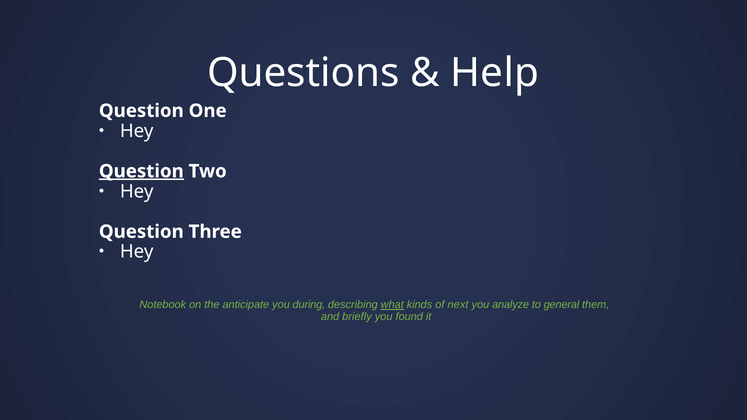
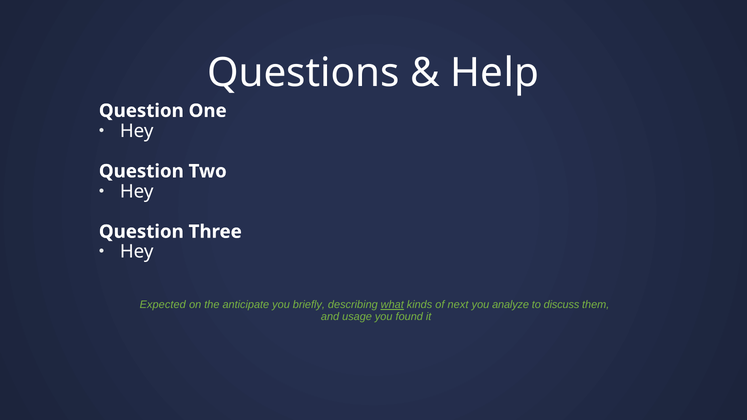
Question at (141, 171) underline: present -> none
Notebook: Notebook -> Expected
during: during -> briefly
general: general -> discuss
briefly: briefly -> usage
